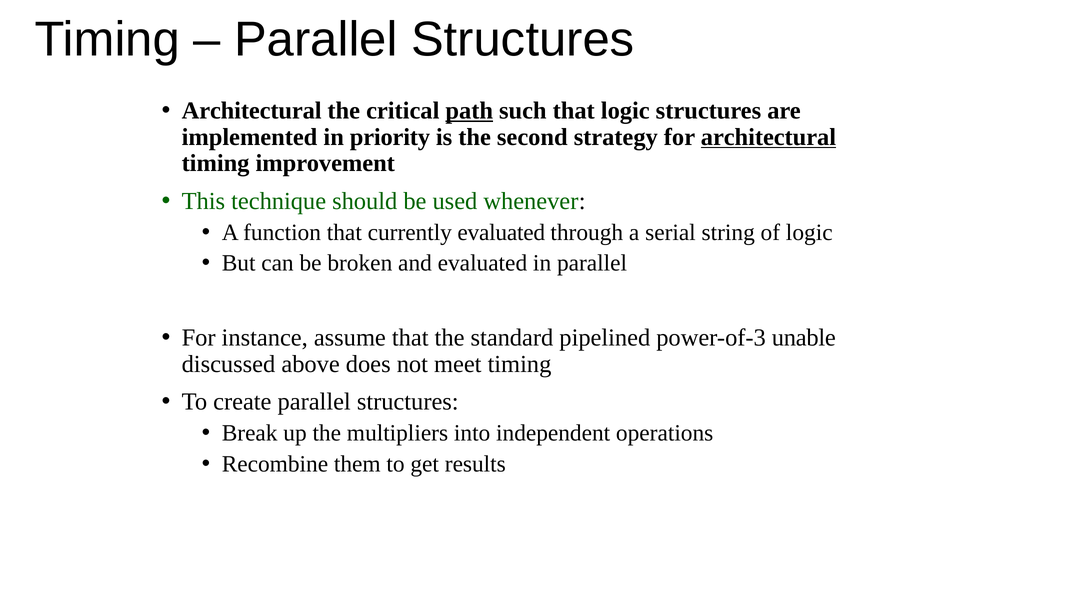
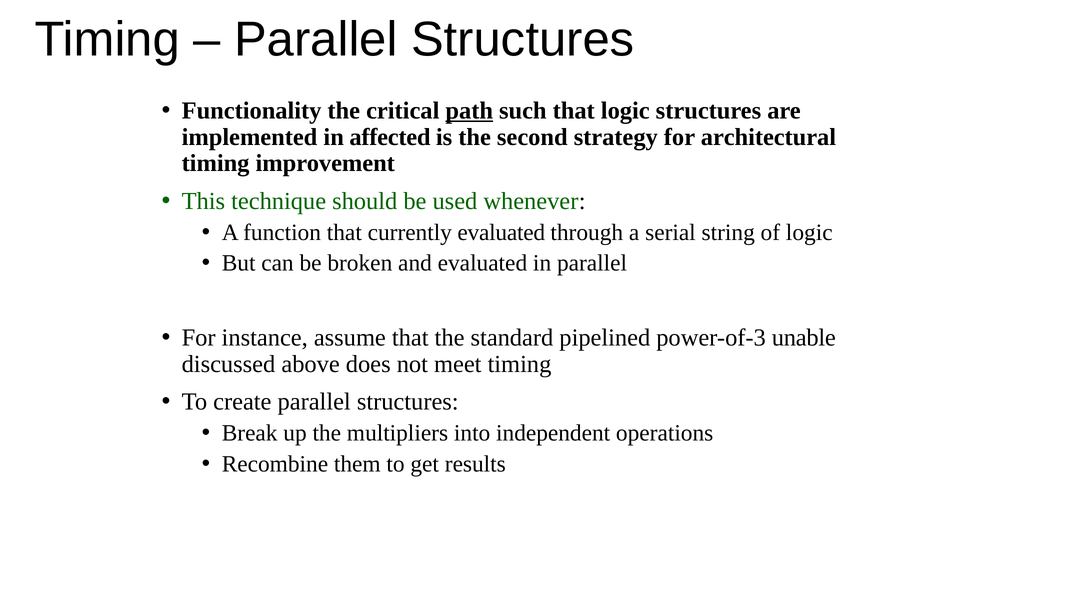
Architectural at (252, 111): Architectural -> Functionality
priority: priority -> affected
architectural at (768, 137) underline: present -> none
